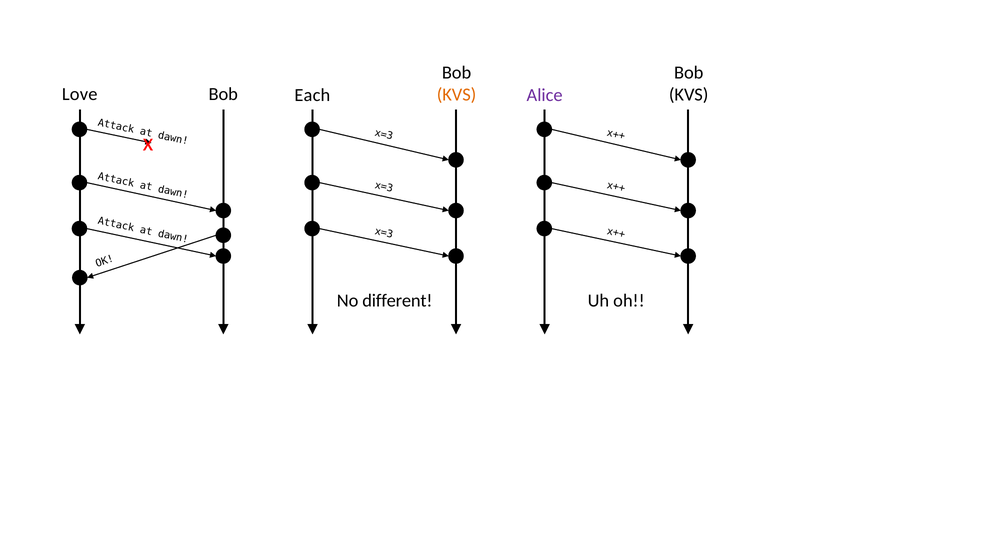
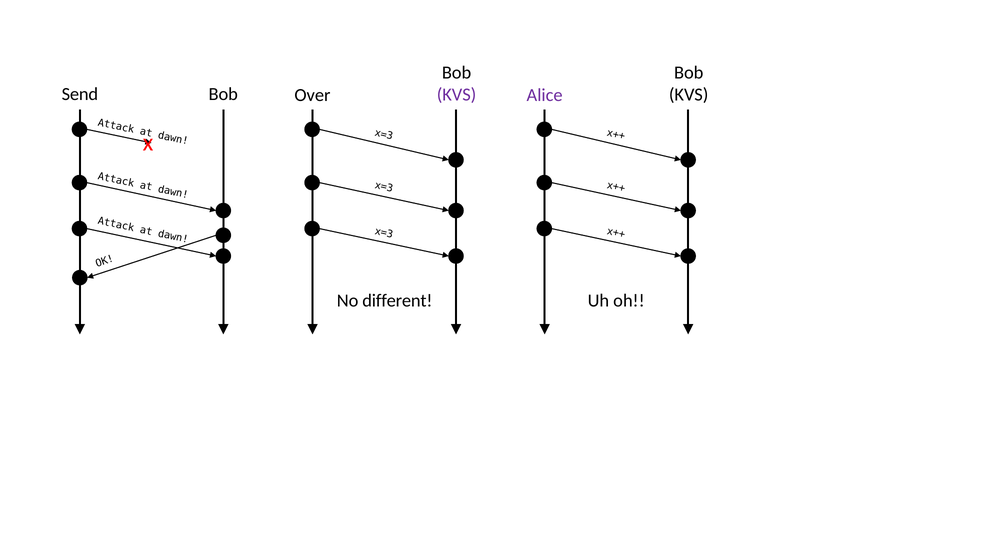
Love: Love -> Send
KVS at (457, 95) colour: orange -> purple
Each: Each -> Over
